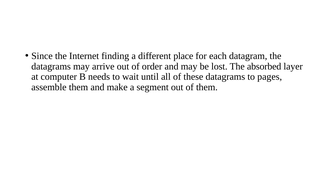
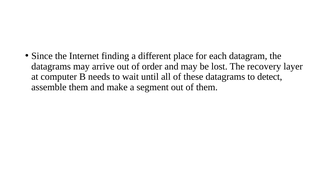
absorbed: absorbed -> recovery
pages: pages -> detect
